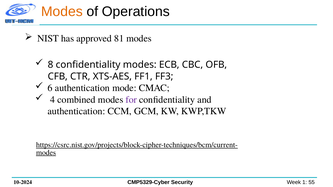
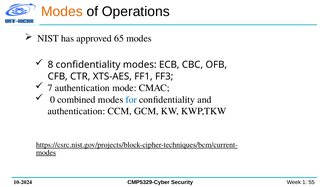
81: 81 -> 65
6: 6 -> 7
4: 4 -> 0
for colour: purple -> blue
